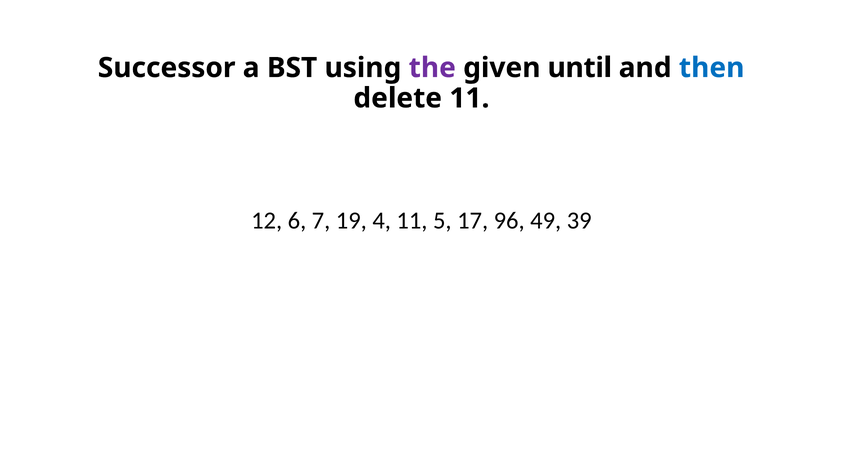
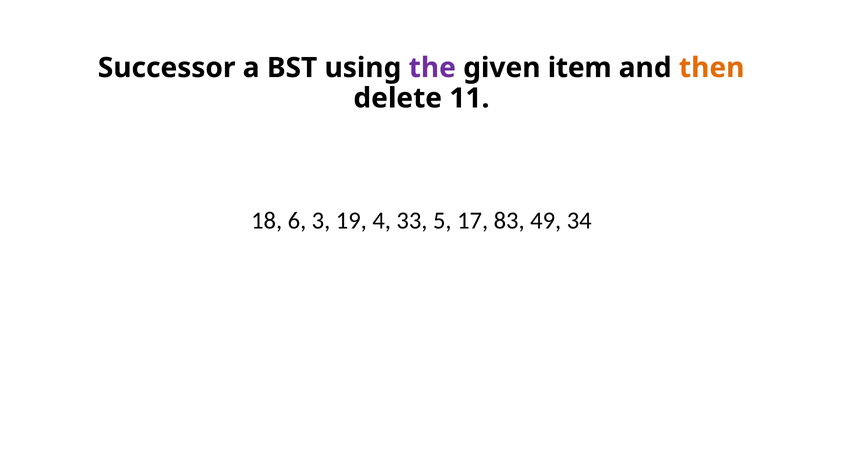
until: until -> item
then colour: blue -> orange
12: 12 -> 18
7: 7 -> 3
4 11: 11 -> 33
96: 96 -> 83
39: 39 -> 34
